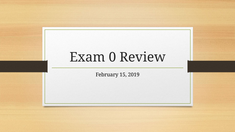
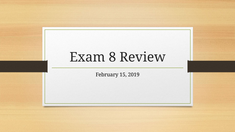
0: 0 -> 8
